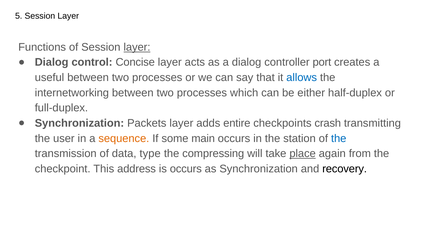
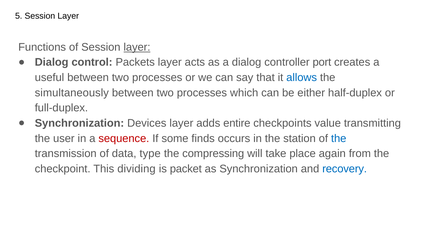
Concise: Concise -> Packets
internetworking: internetworking -> simultaneously
Packets: Packets -> Devices
crash: crash -> value
sequence colour: orange -> red
main: main -> finds
place underline: present -> none
address: address -> dividing
is occurs: occurs -> packet
recovery colour: black -> blue
